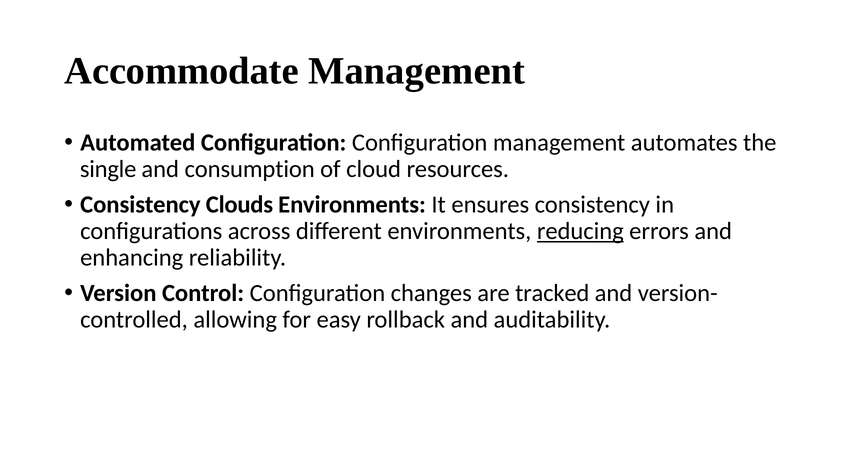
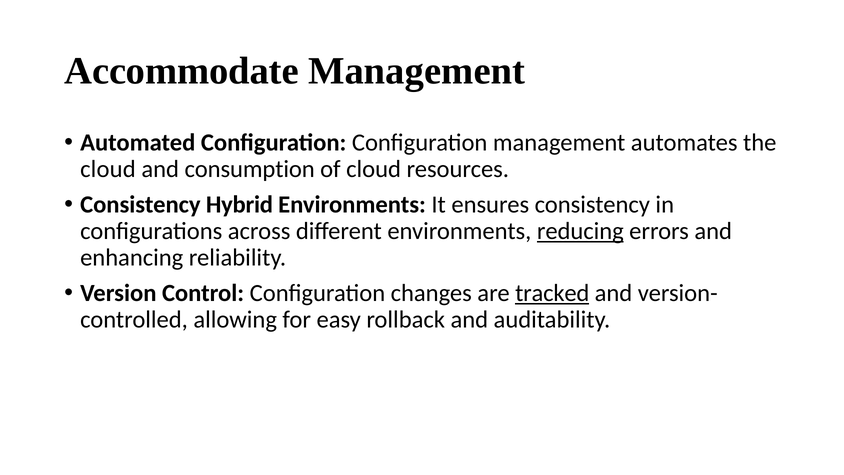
single at (108, 169): single -> cloud
Clouds: Clouds -> Hybrid
tracked underline: none -> present
